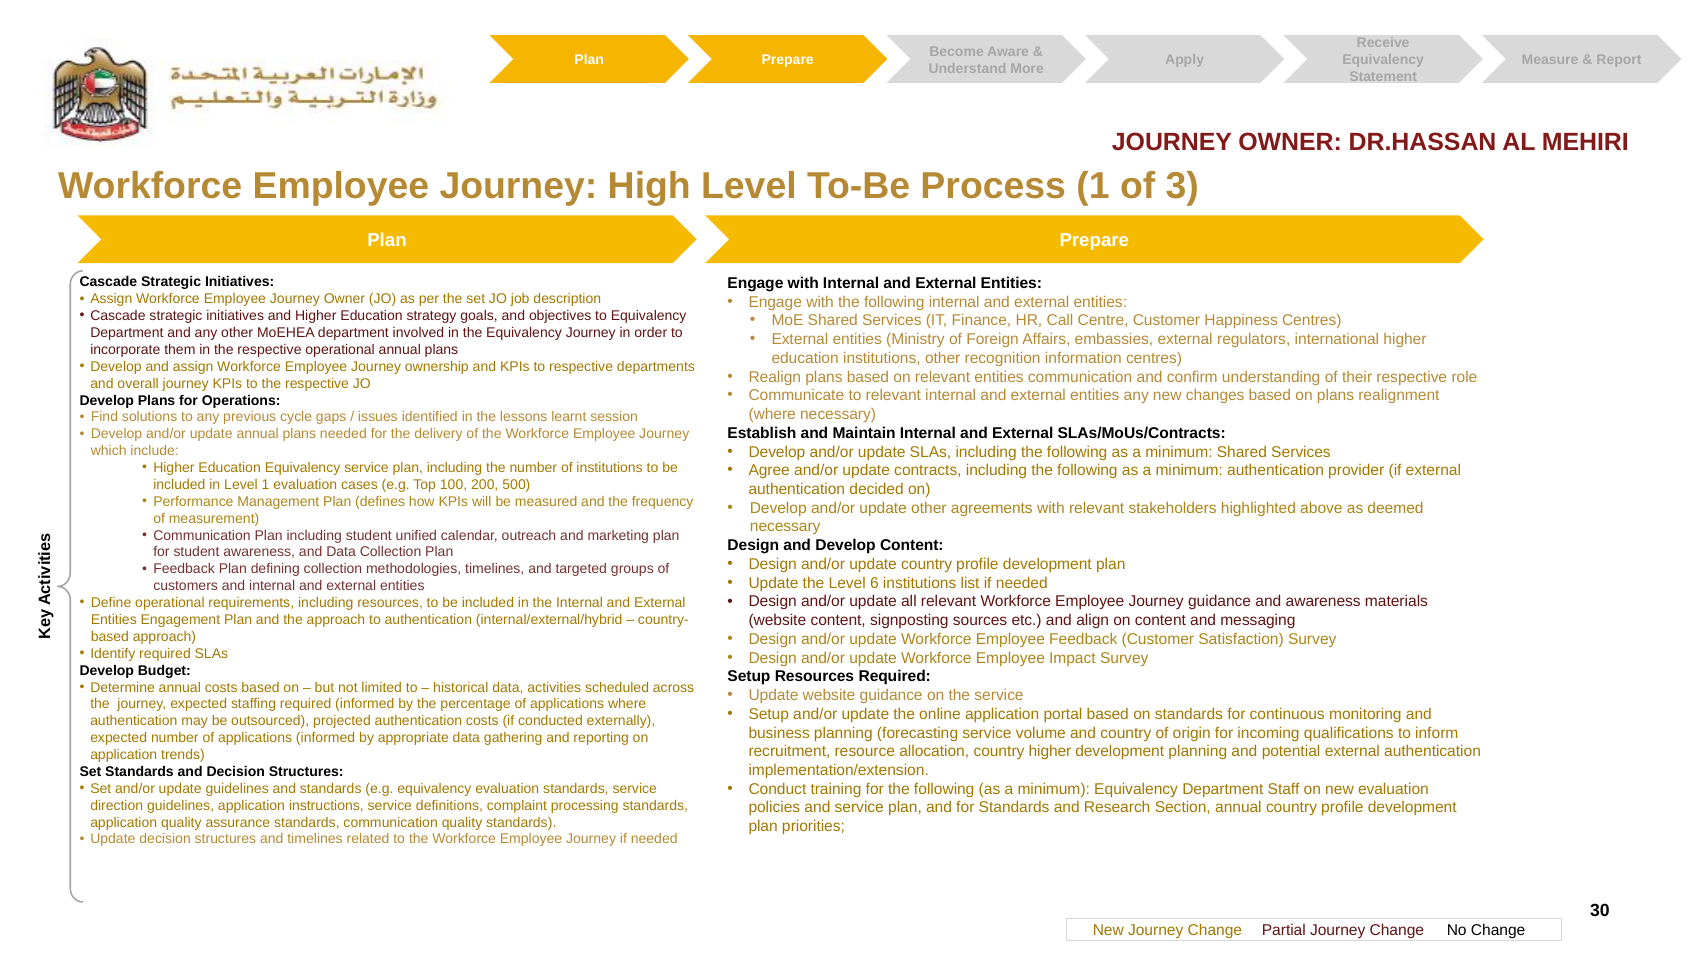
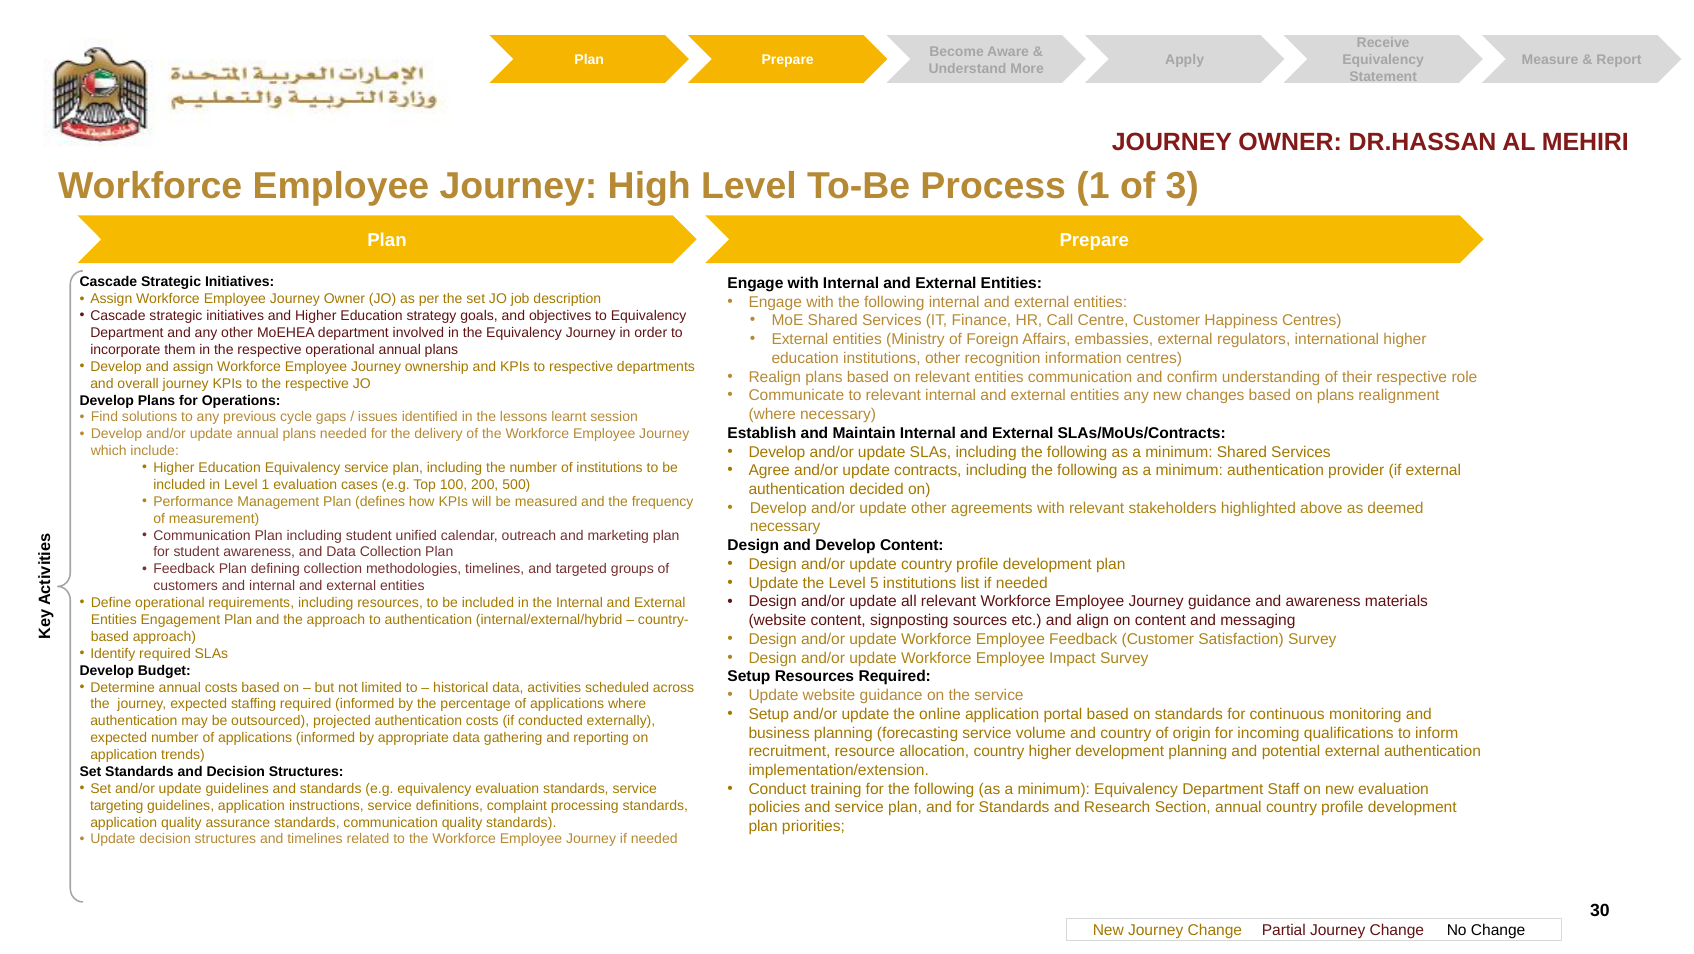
6: 6 -> 5
direction: direction -> targeting
